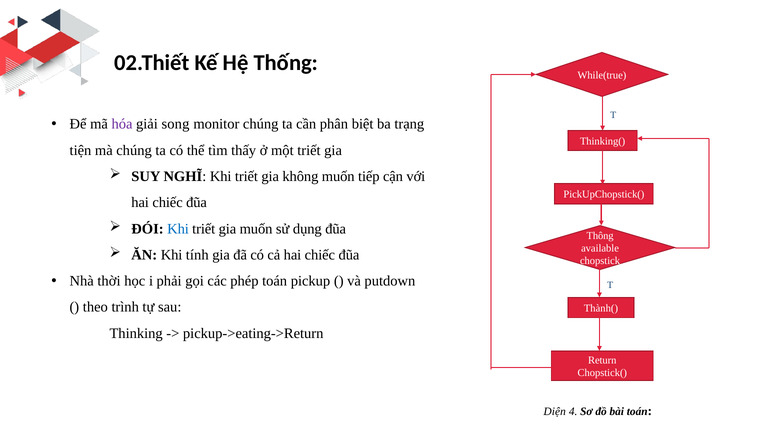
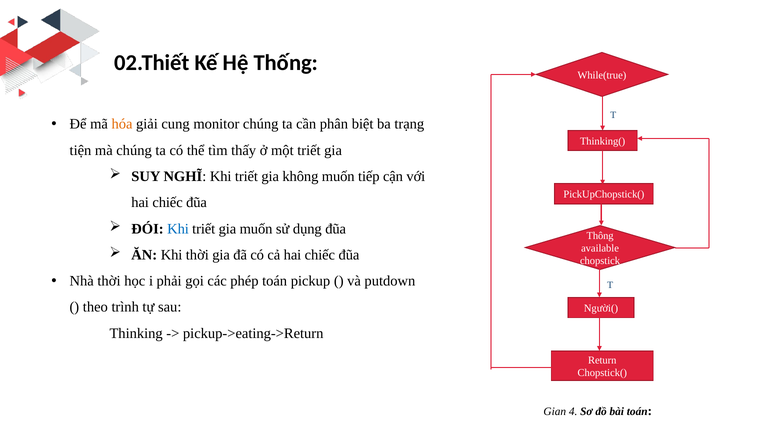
hóa colour: purple -> orange
song: song -> cung
Khi tính: tính -> thời
Thành(: Thành( -> Người(
Diện: Diện -> Gian
